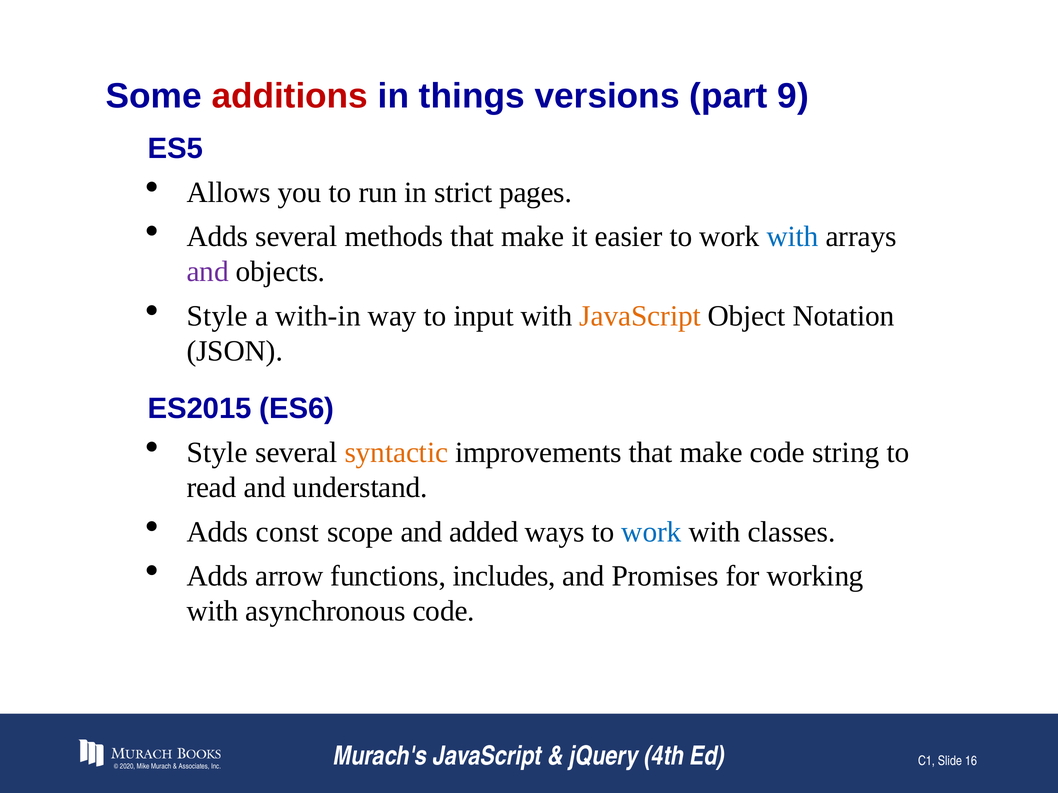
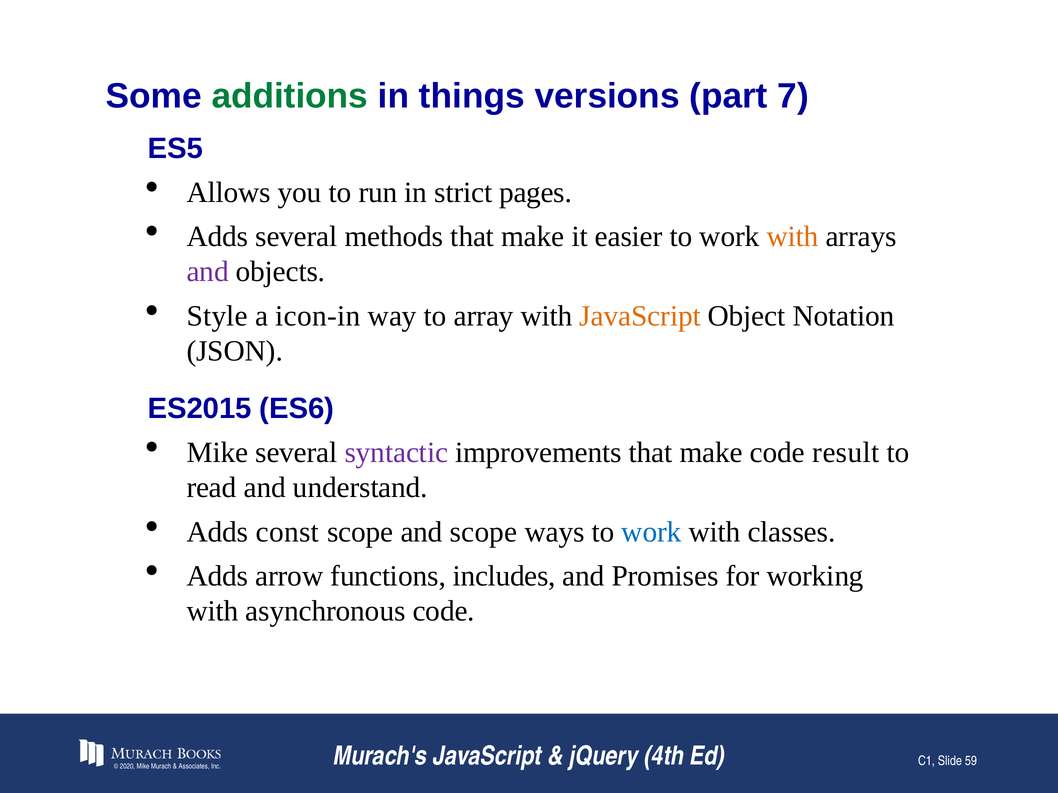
additions colour: red -> green
9: 9 -> 7
with at (793, 237) colour: blue -> orange
with-in: with-in -> icon-in
input: input -> array
Style at (217, 453): Style -> Mike
syntactic colour: orange -> purple
string: string -> result
and added: added -> scope
16: 16 -> 59
